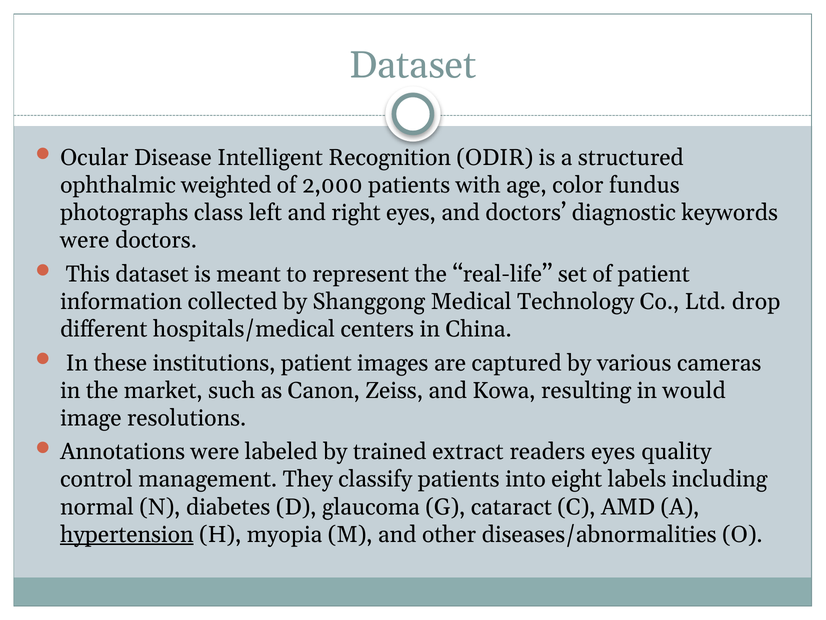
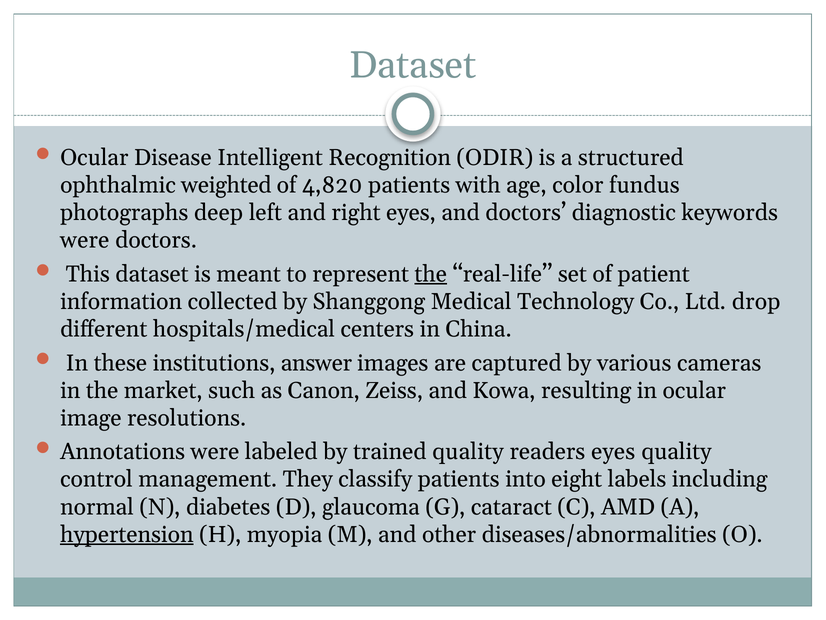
2,000: 2,000 -> 4,820
class: class -> deep
the at (431, 274) underline: none -> present
institutions patient: patient -> answer
in would: would -> ocular
trained extract: extract -> quality
